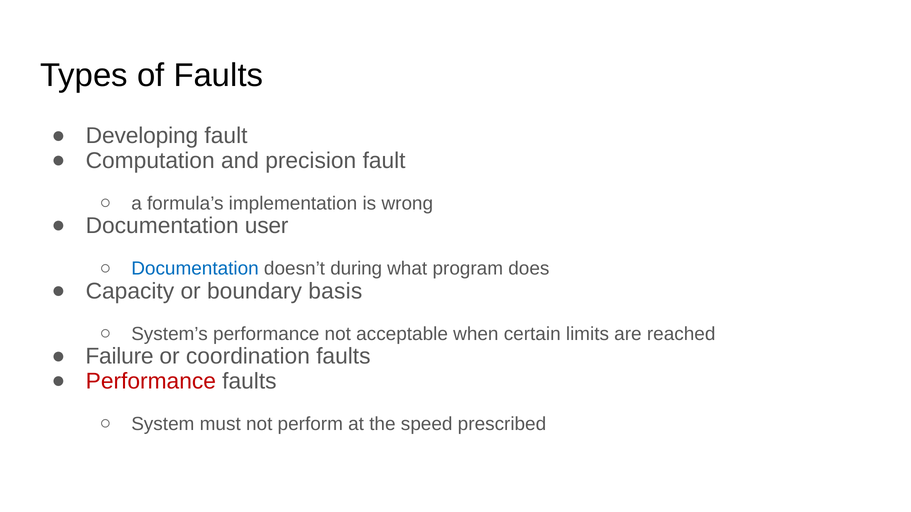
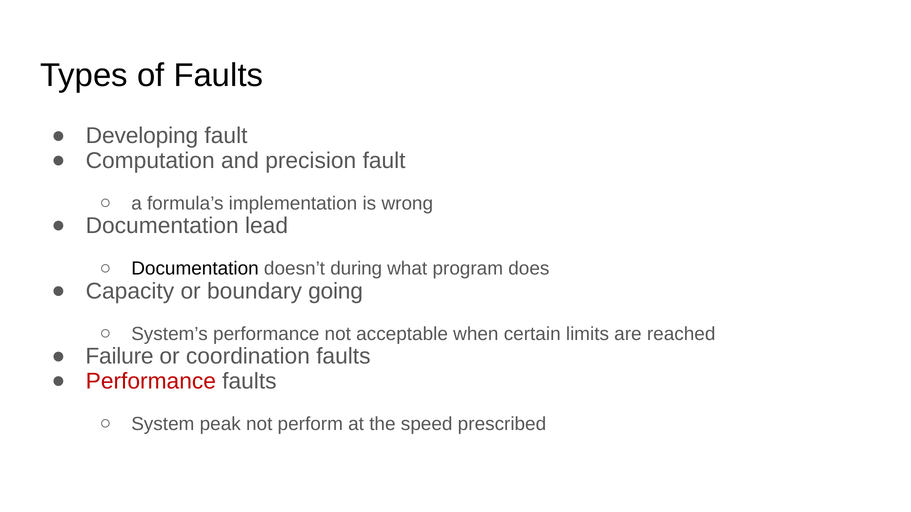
user: user -> lead
Documentation at (195, 269) colour: blue -> black
basis: basis -> going
must: must -> peak
